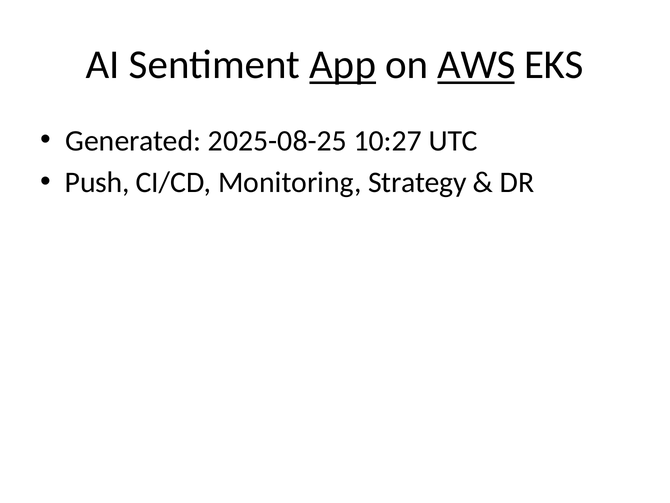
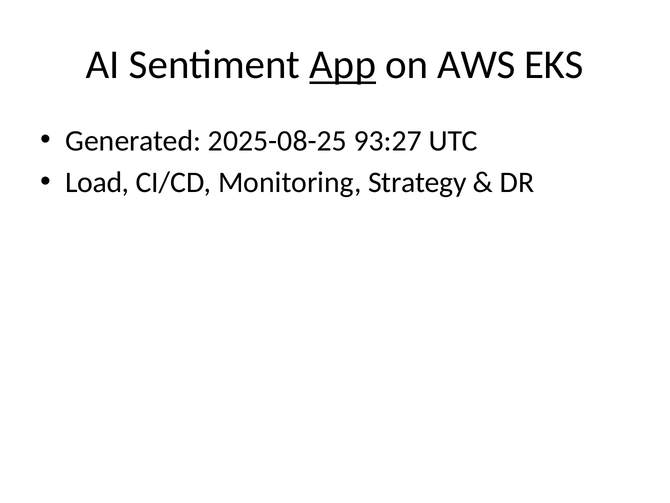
AWS underline: present -> none
10:27: 10:27 -> 93:27
Push: Push -> Load
